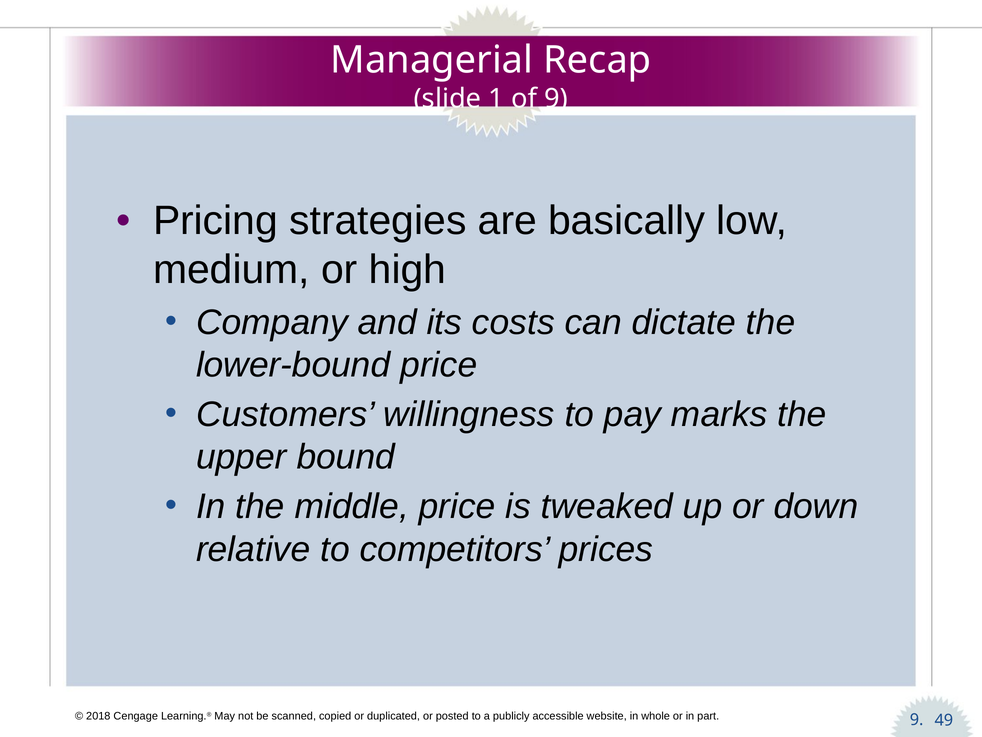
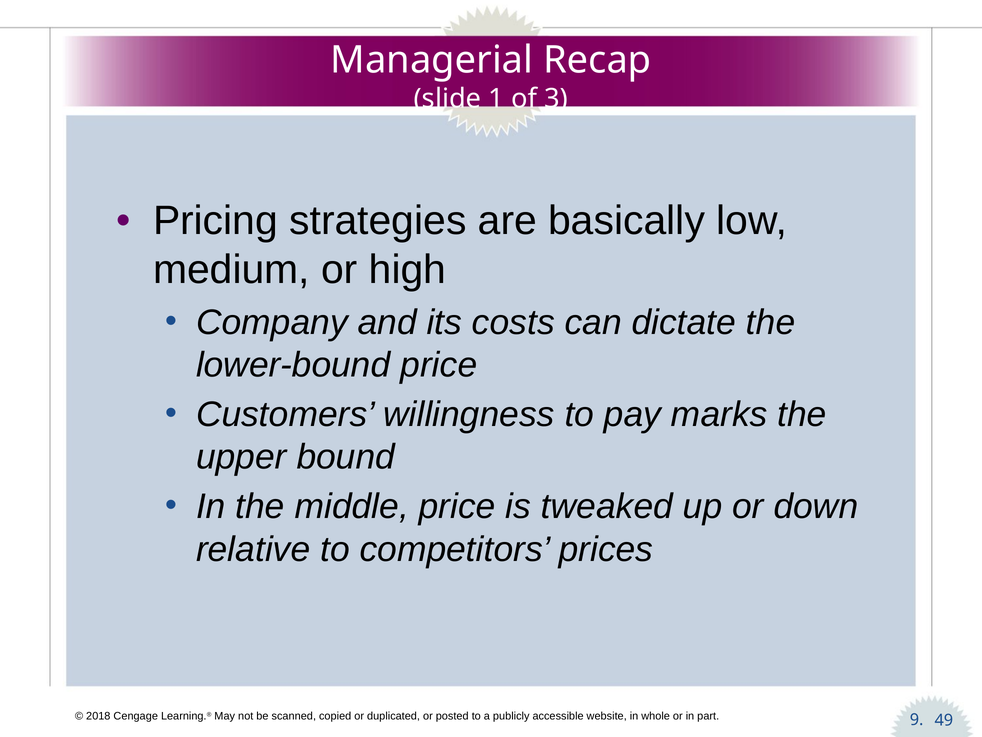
of 9: 9 -> 3
